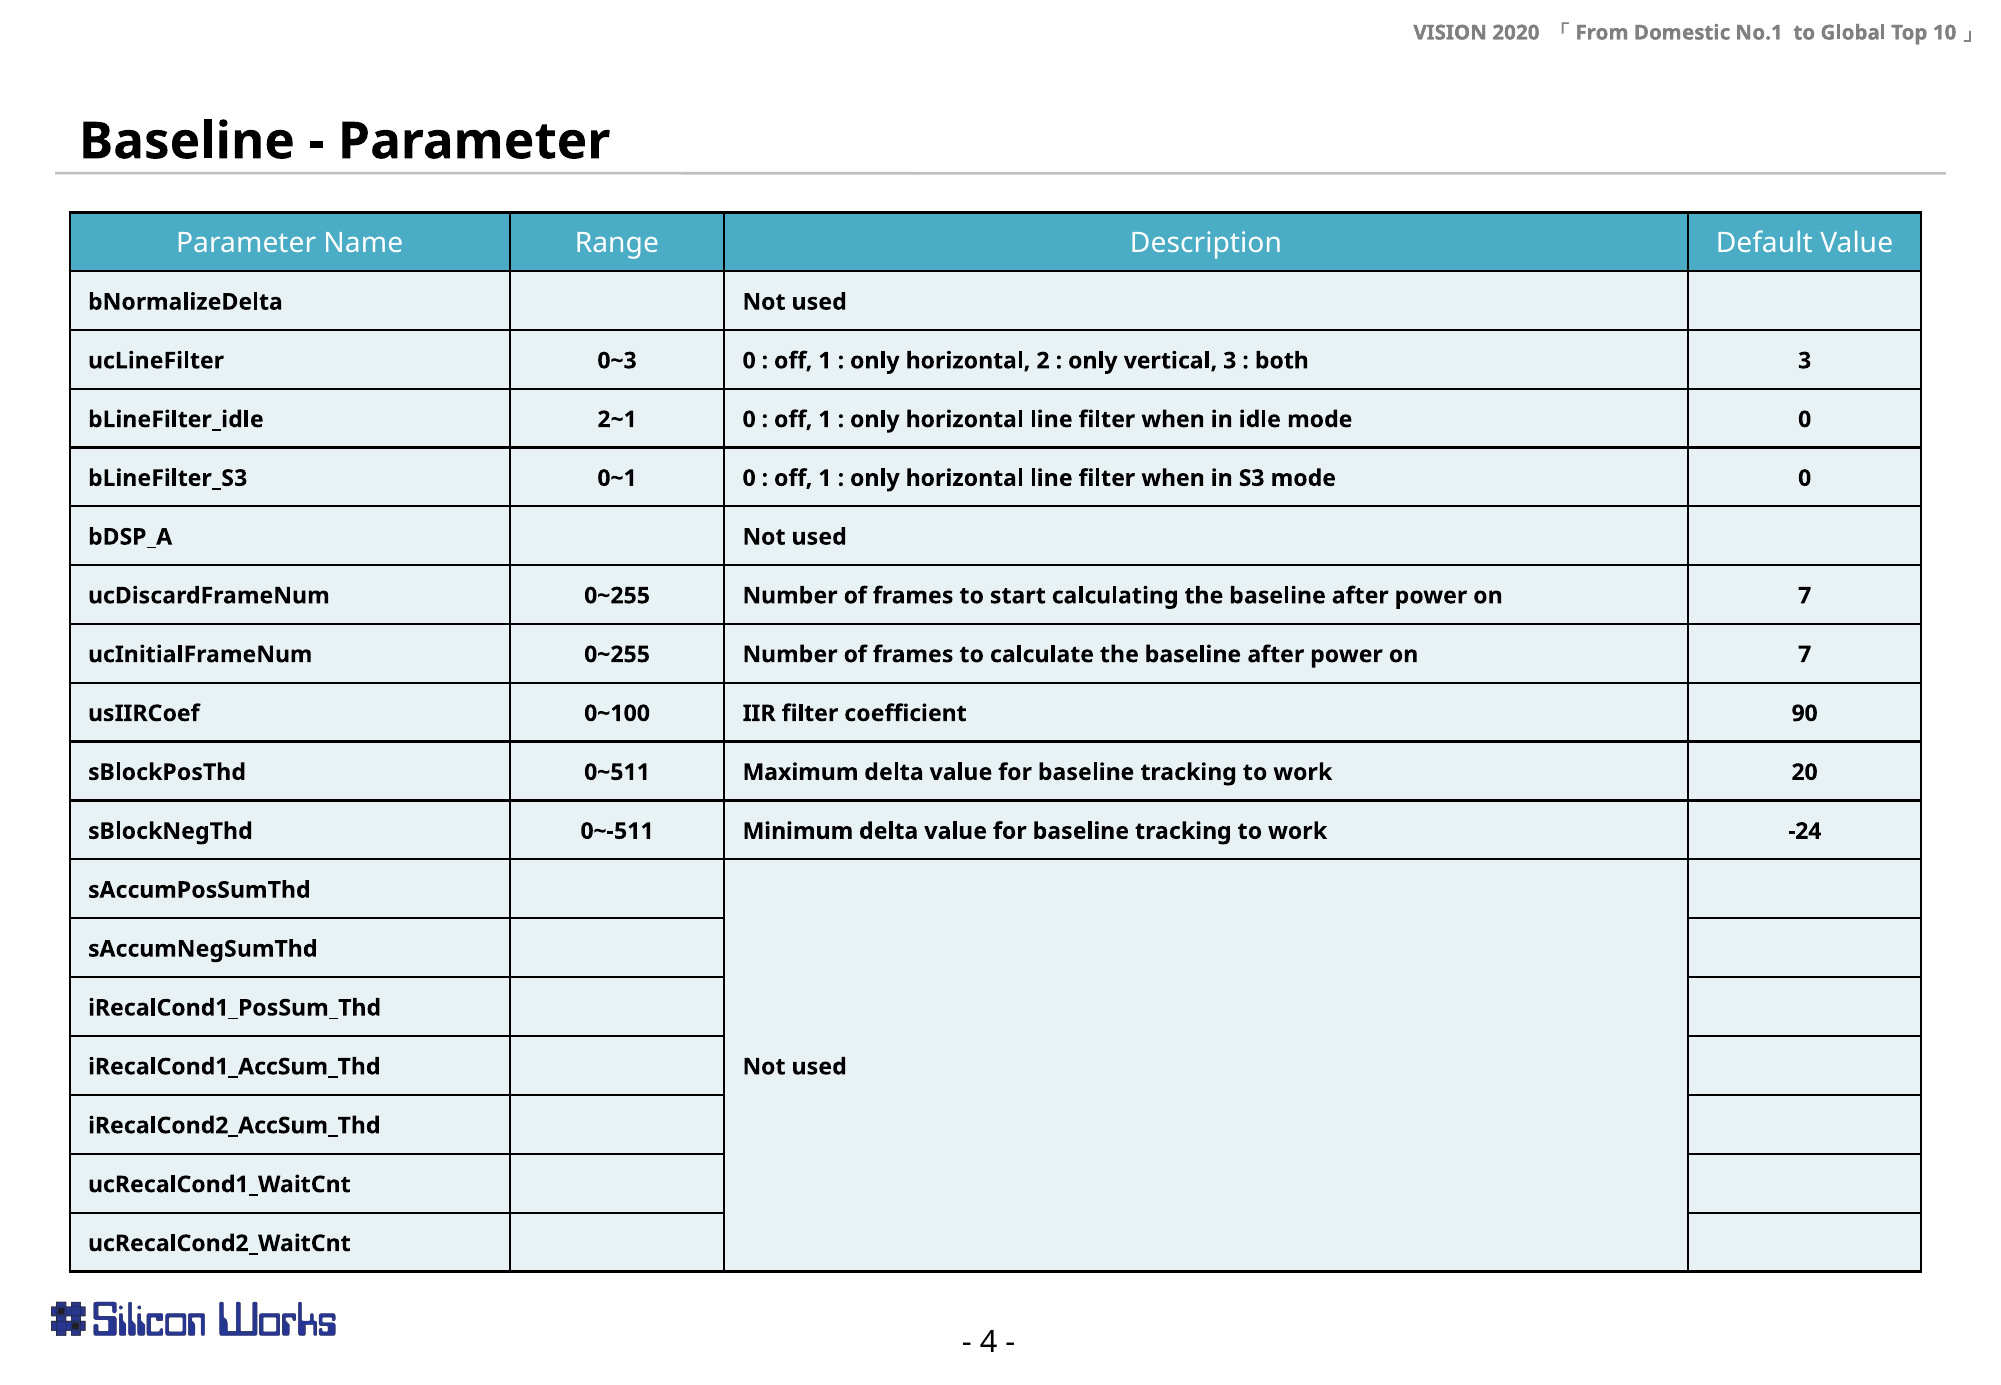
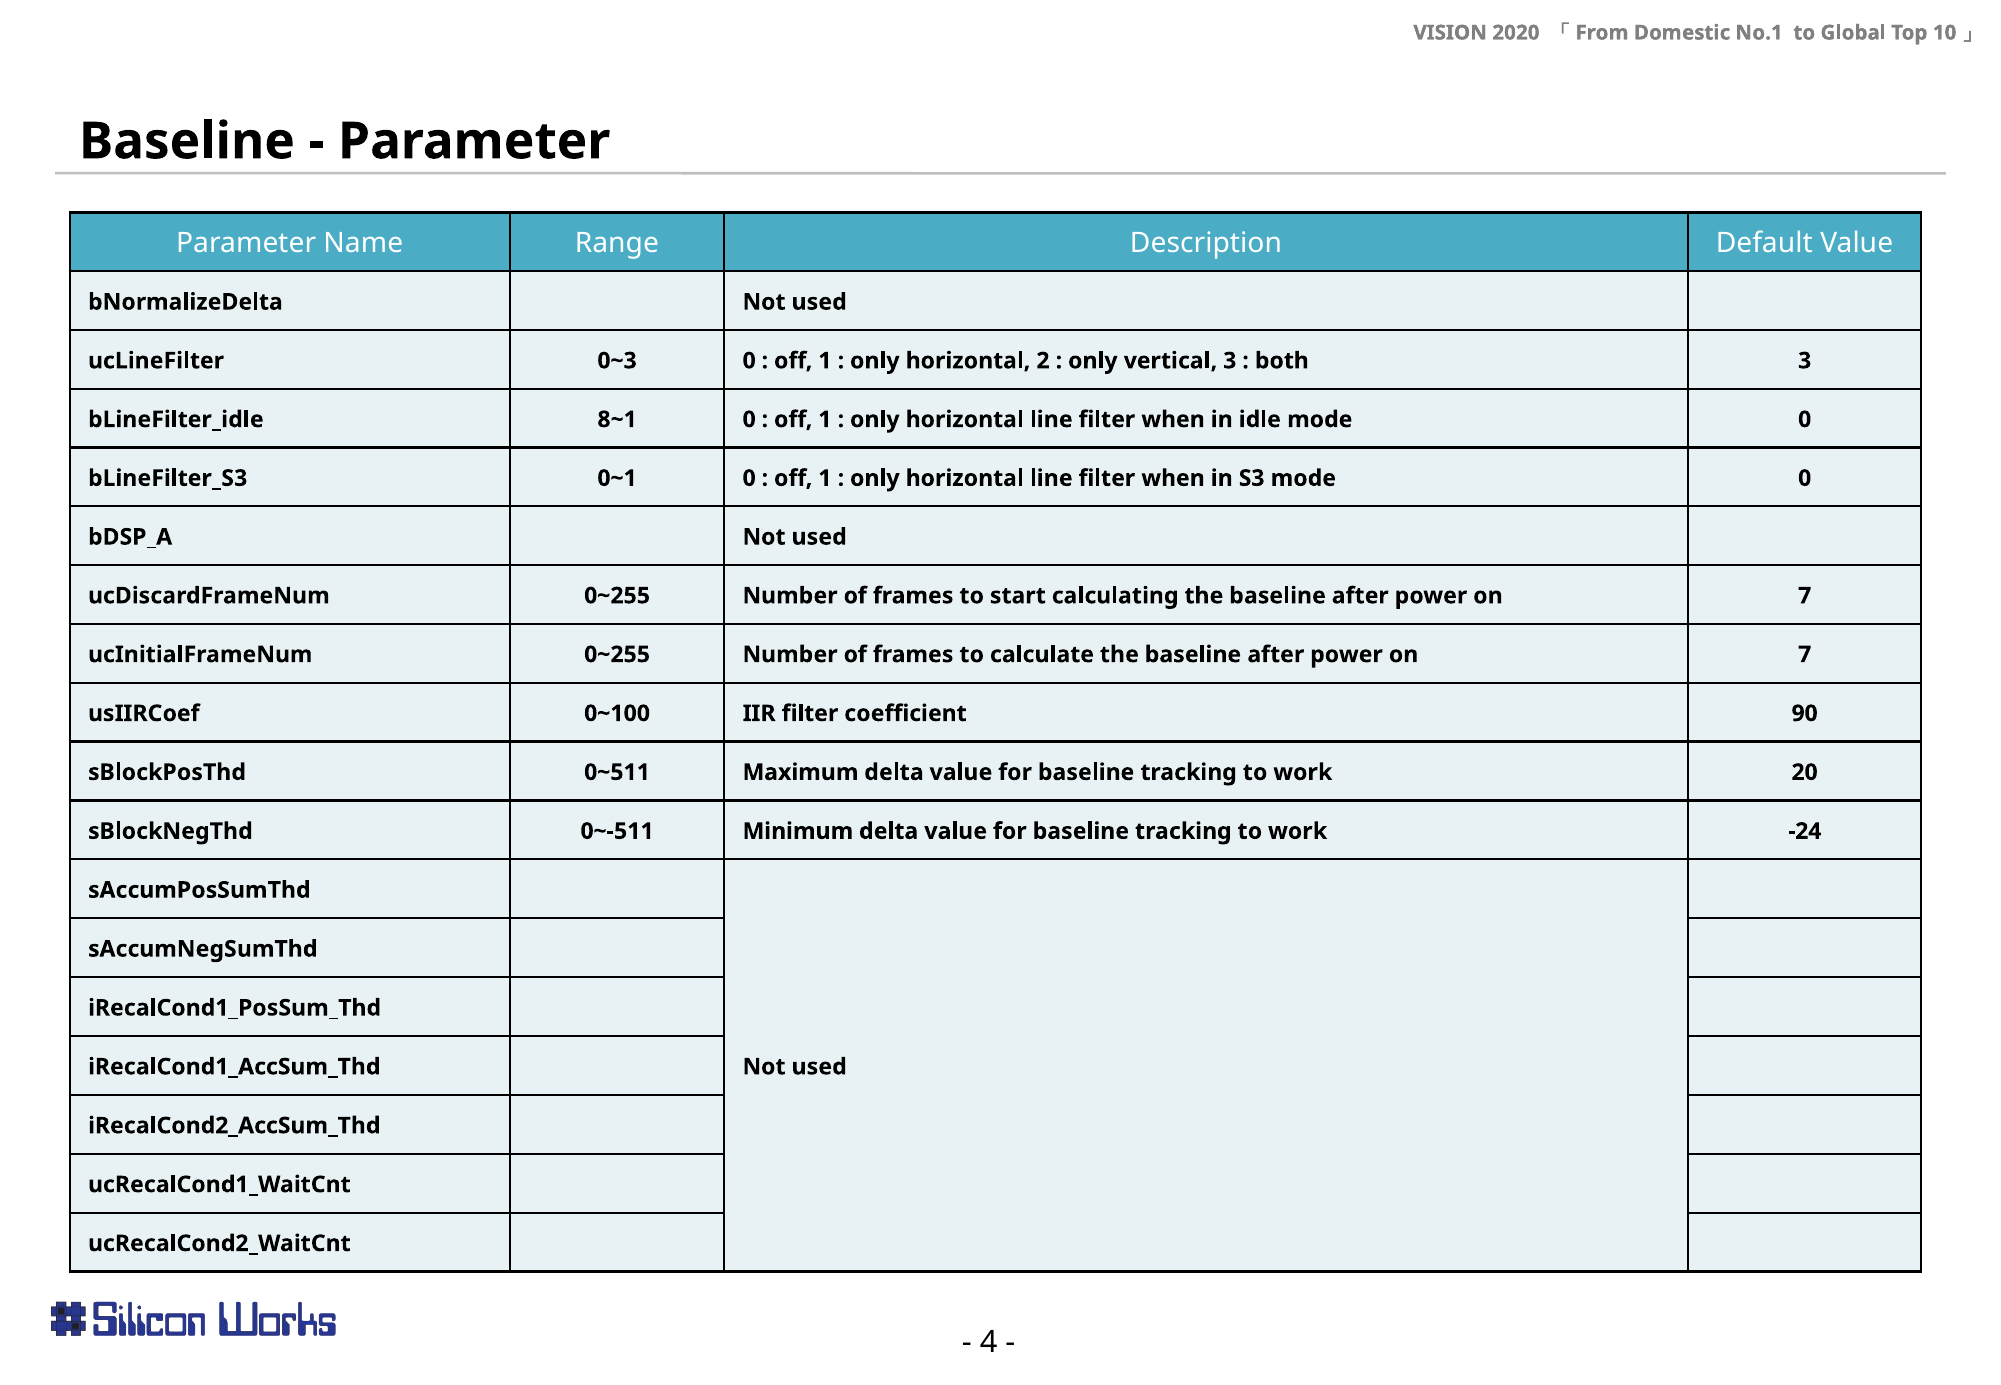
2~1: 2~1 -> 8~1
